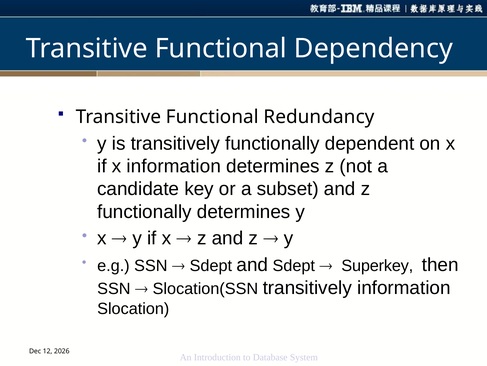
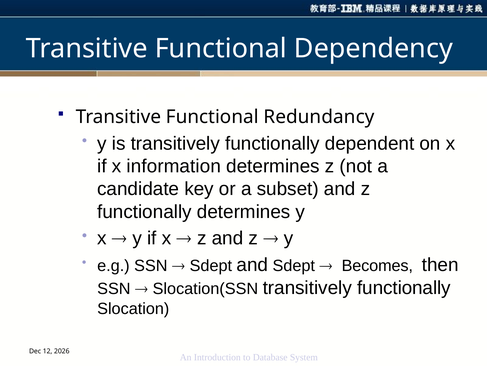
Superkey: Superkey -> Becomes
Slocation(SSN transitively information: information -> functionally
